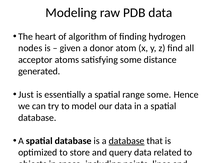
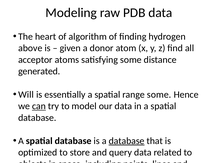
nodes: nodes -> above
Just: Just -> Will
can at (39, 106) underline: none -> present
